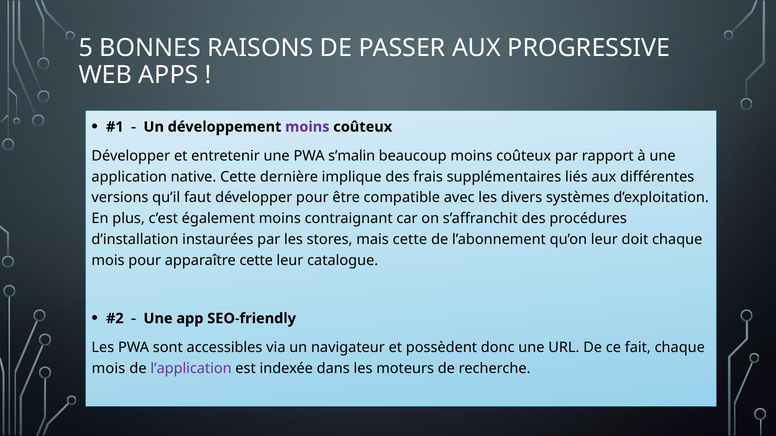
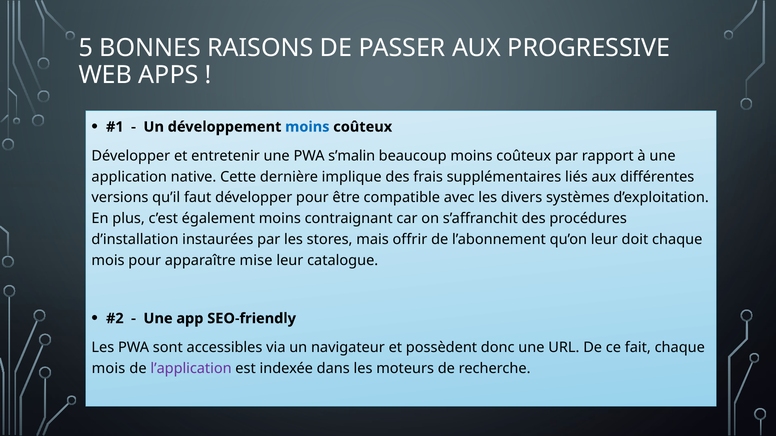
moins at (307, 127) colour: purple -> blue
mais cette: cette -> offrir
apparaître cette: cette -> mise
